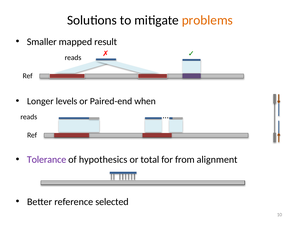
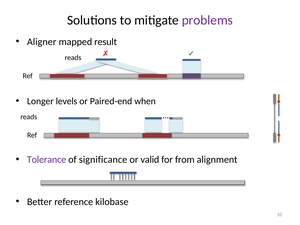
problems colour: orange -> purple
Smaller: Smaller -> Aligner
hypothesics: hypothesics -> significance
total: total -> valid
selected: selected -> kilobase
